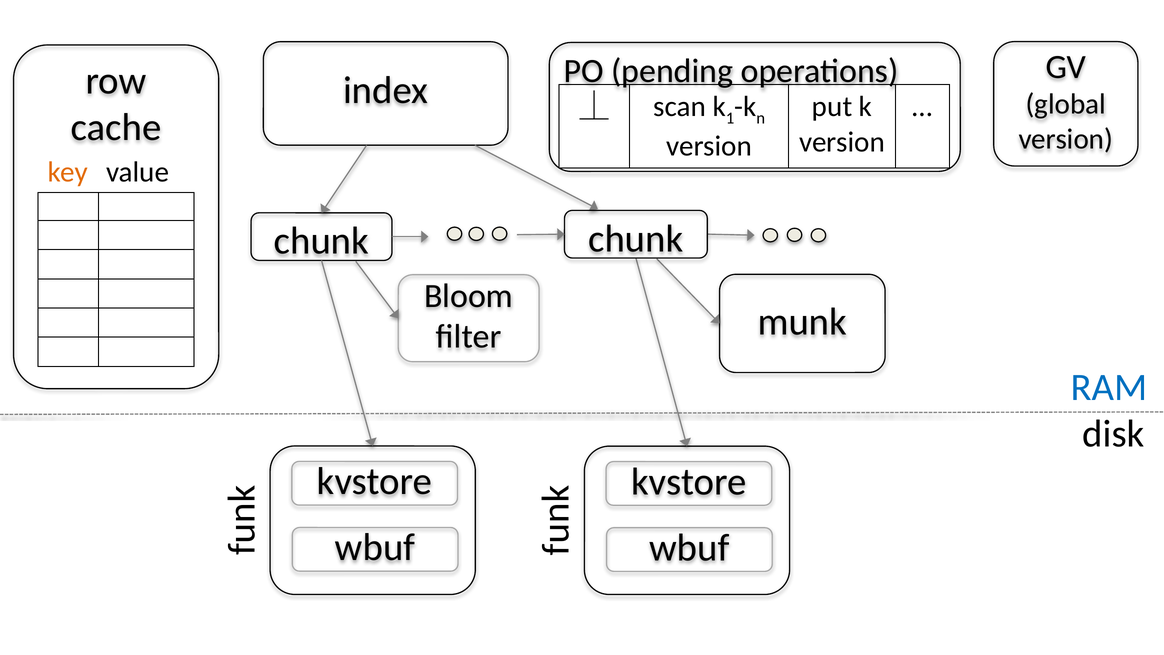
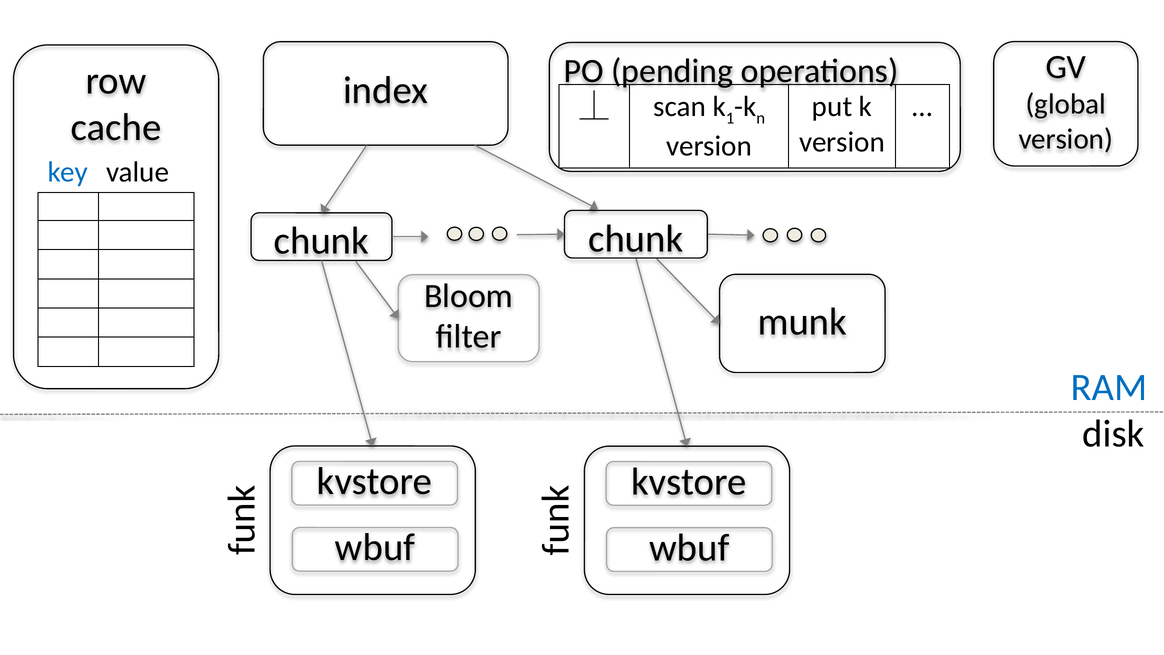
key colour: orange -> blue
